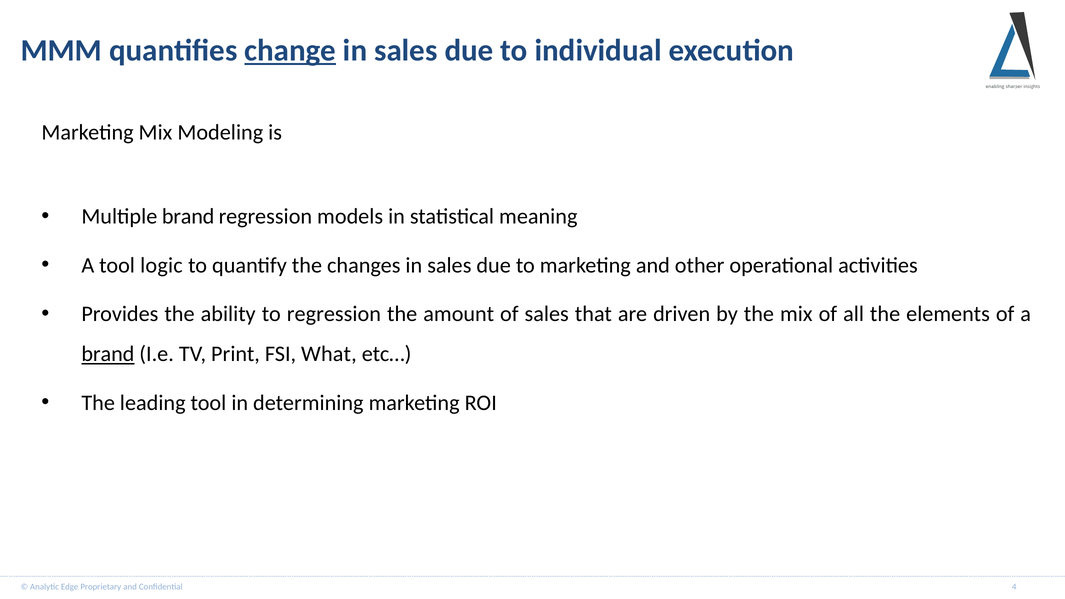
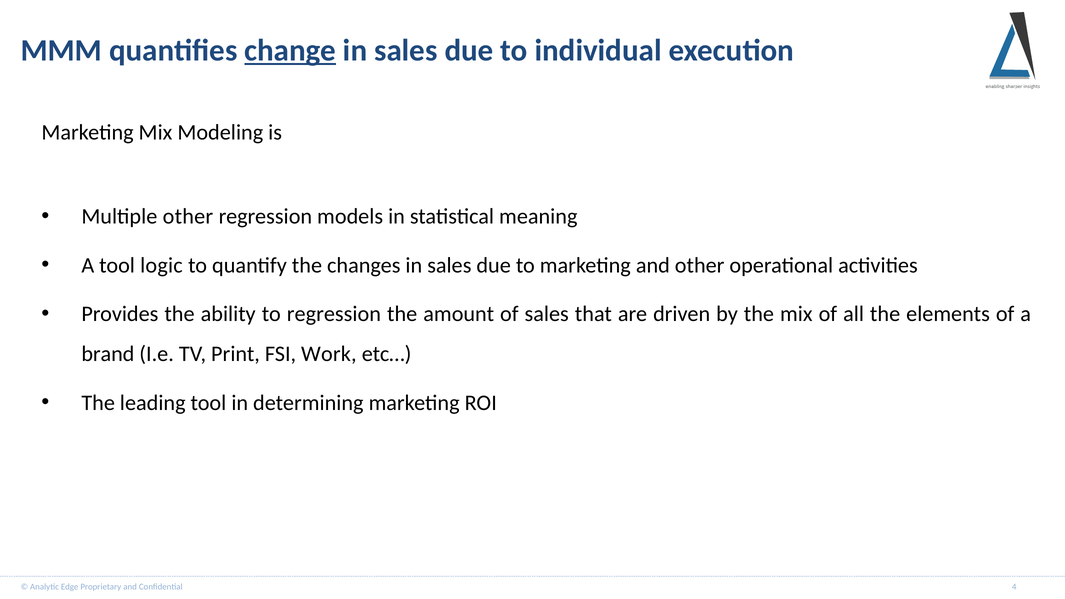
Multiple brand: brand -> other
brand at (108, 354) underline: present -> none
What: What -> Work
